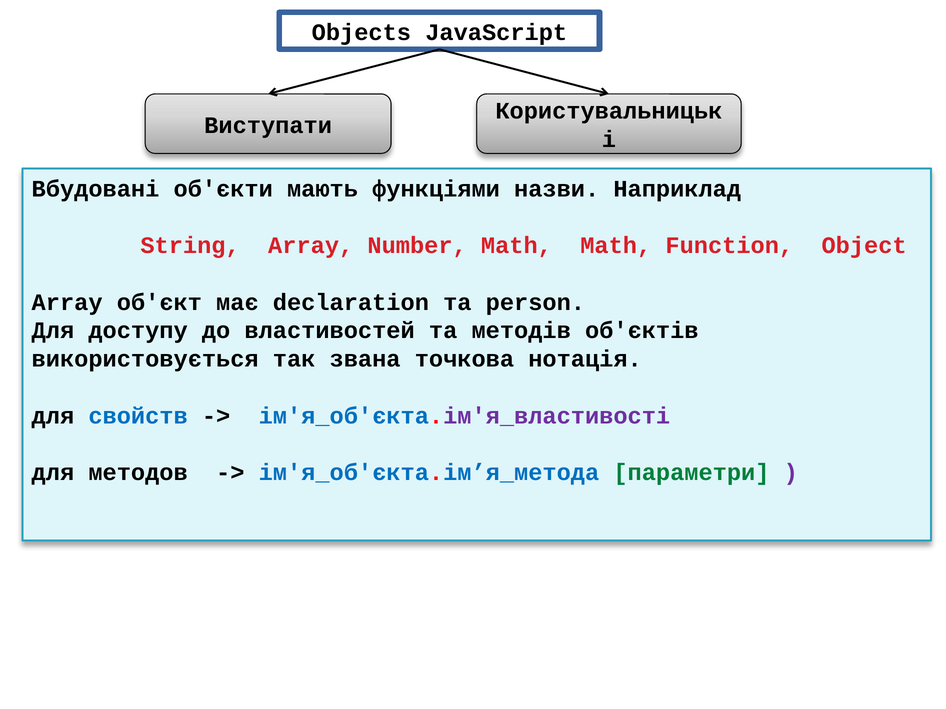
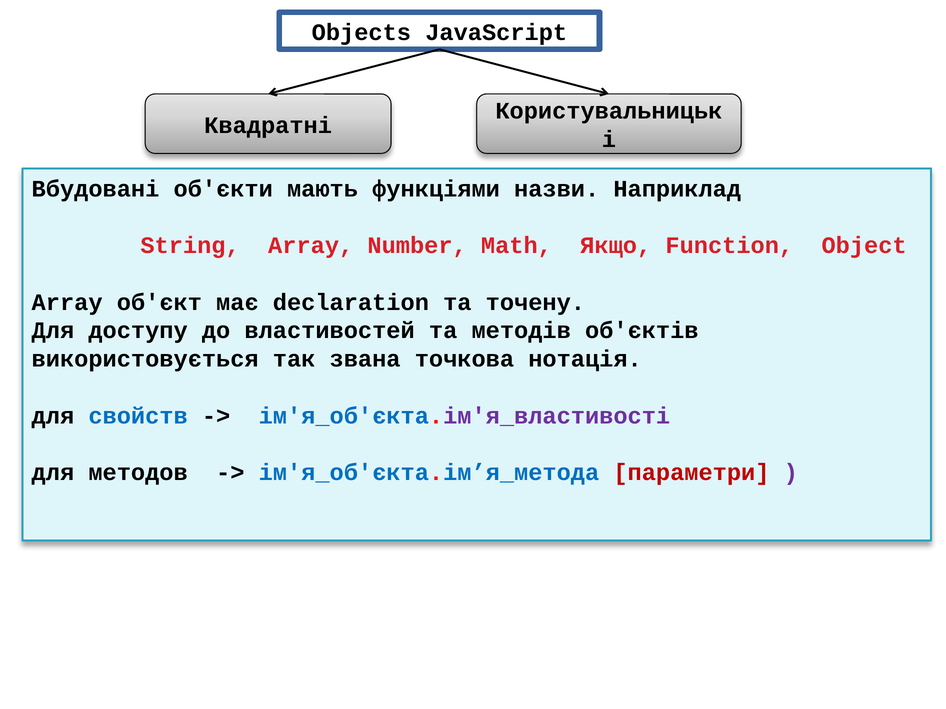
Виступати: Виступати -> Квадратні
Math Math: Math -> Якщо
person: person -> точену
параметри colour: green -> red
